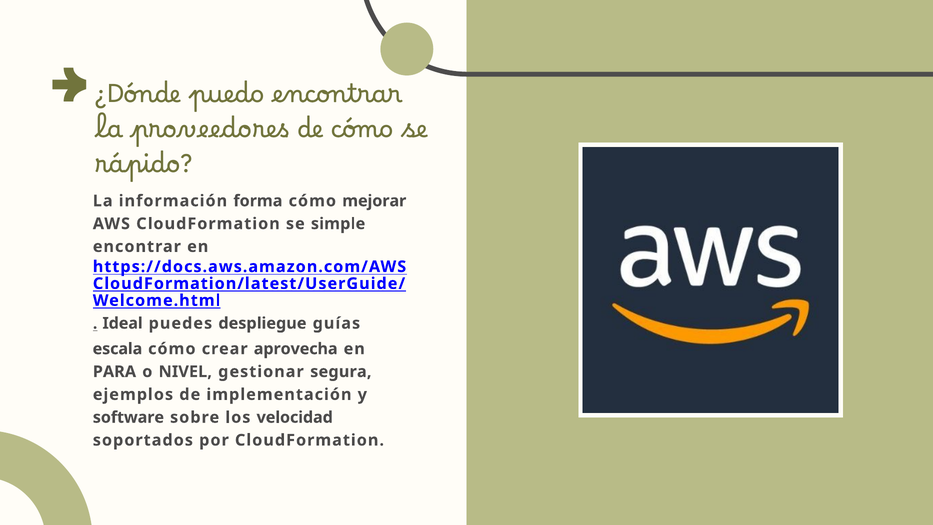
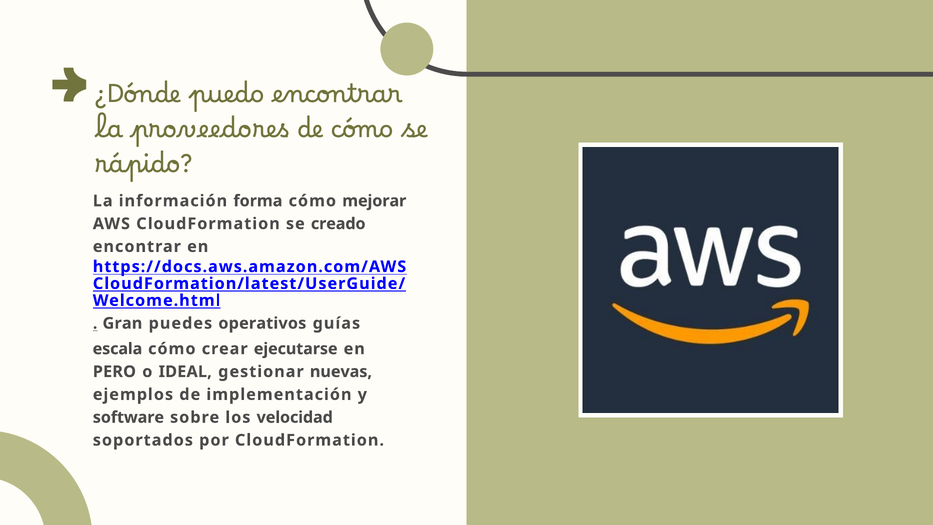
simple: simple -> creado
Ideal: Ideal -> Gran
despliegue: despliegue -> operativos
aprovecha: aprovecha -> ejecutarse
PARA: PARA -> PERO
NIVEL: NIVEL -> IDEAL
segura: segura -> nuevas
